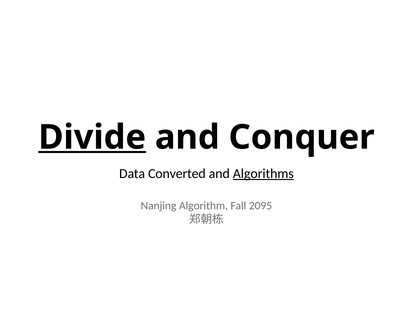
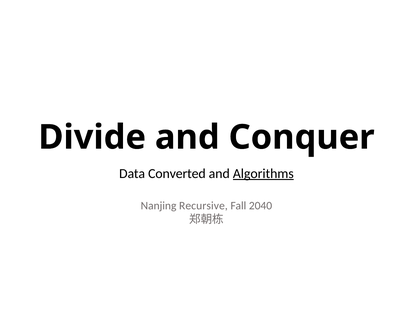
Divide underline: present -> none
Algorithm: Algorithm -> Recursive
2095: 2095 -> 2040
